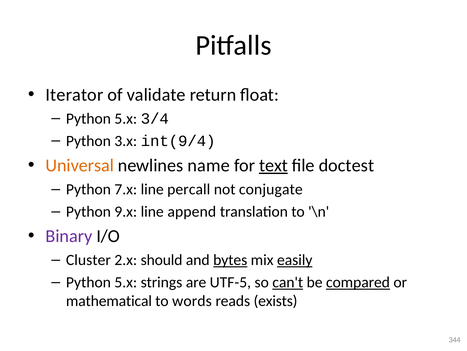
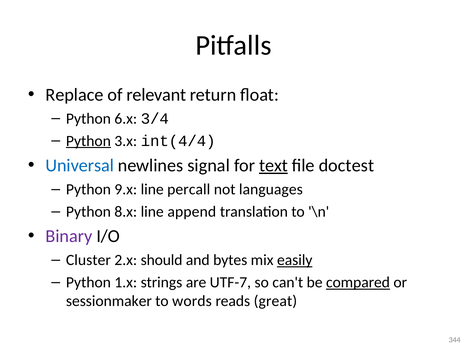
Iterator: Iterator -> Replace
validate: validate -> relevant
5.x at (126, 118): 5.x -> 6.x
Python at (88, 141) underline: none -> present
int(9/4: int(9/4 -> int(4/4
Universal colour: orange -> blue
name: name -> signal
7.x: 7.x -> 9.x
conjugate: conjugate -> languages
9.x: 9.x -> 8.x
bytes underline: present -> none
5.x at (126, 282): 5.x -> 1.x
UTF-5: UTF-5 -> UTF-7
can't underline: present -> none
mathematical: mathematical -> sessionmaker
exists: exists -> great
